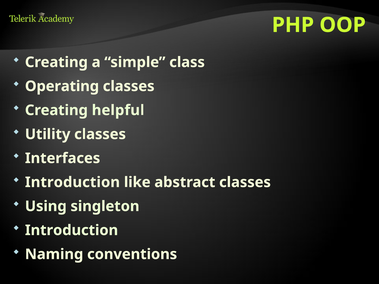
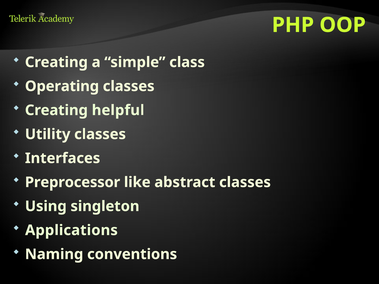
Introduction at (72, 182): Introduction -> Preprocessor
Introduction at (72, 230): Introduction -> Applications
